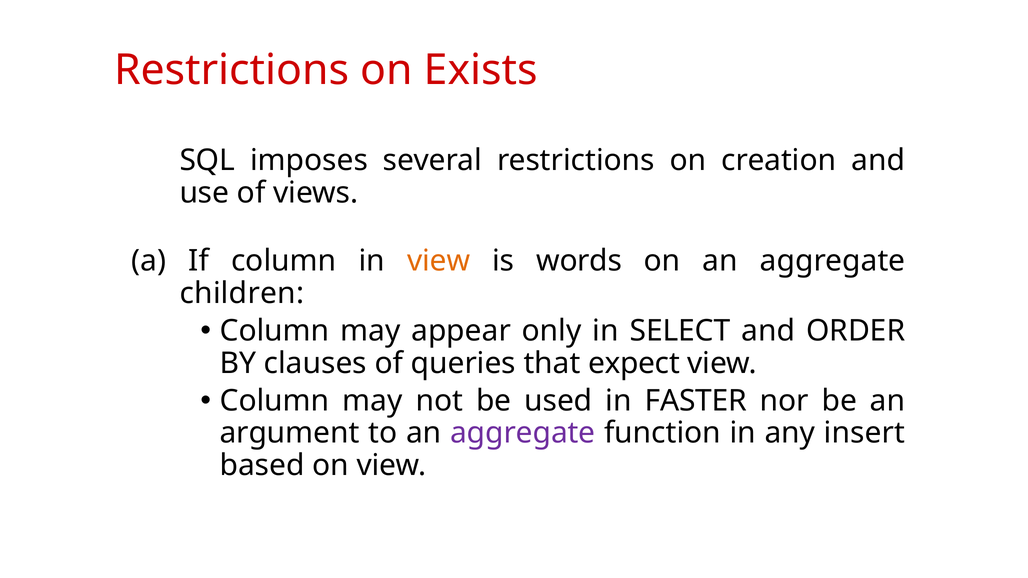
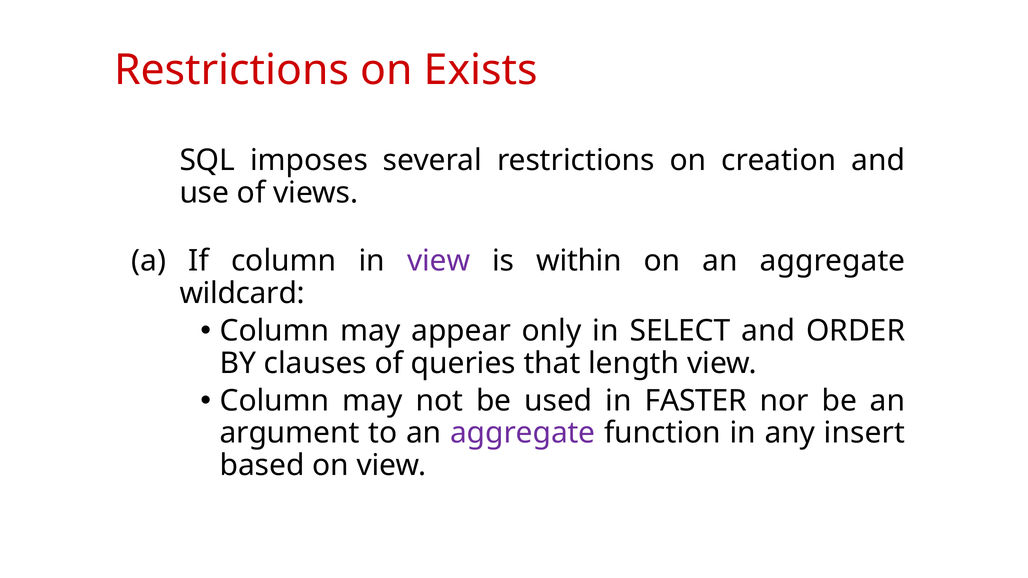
view at (439, 261) colour: orange -> purple
words: words -> within
children: children -> wildcard
expect: expect -> length
